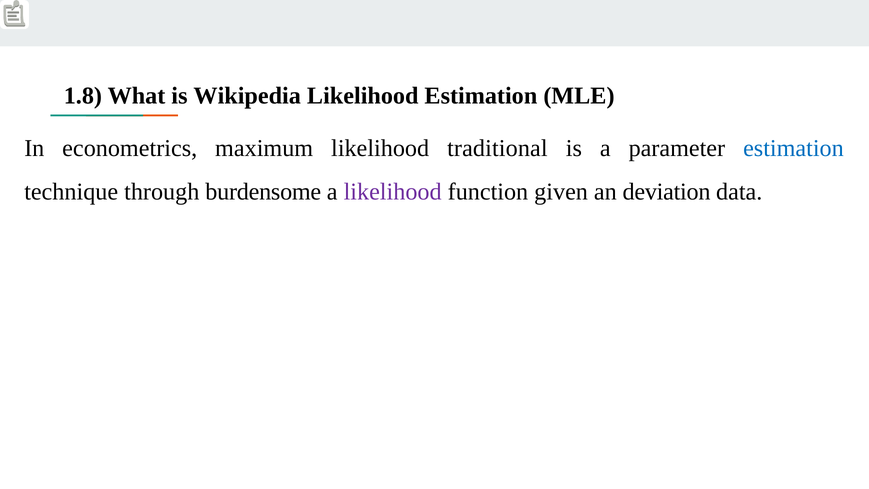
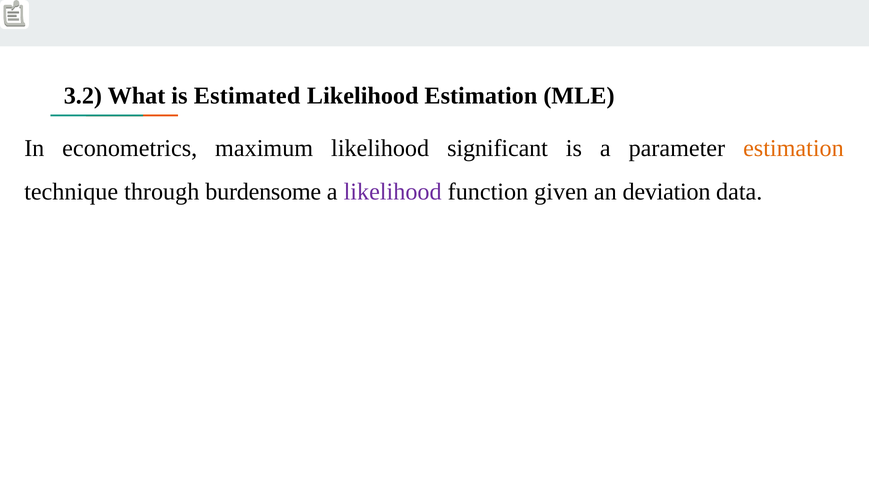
1.8: 1.8 -> 3.2
Wikipedia: Wikipedia -> Estimated
traditional: traditional -> significant
estimation at (793, 148) colour: blue -> orange
